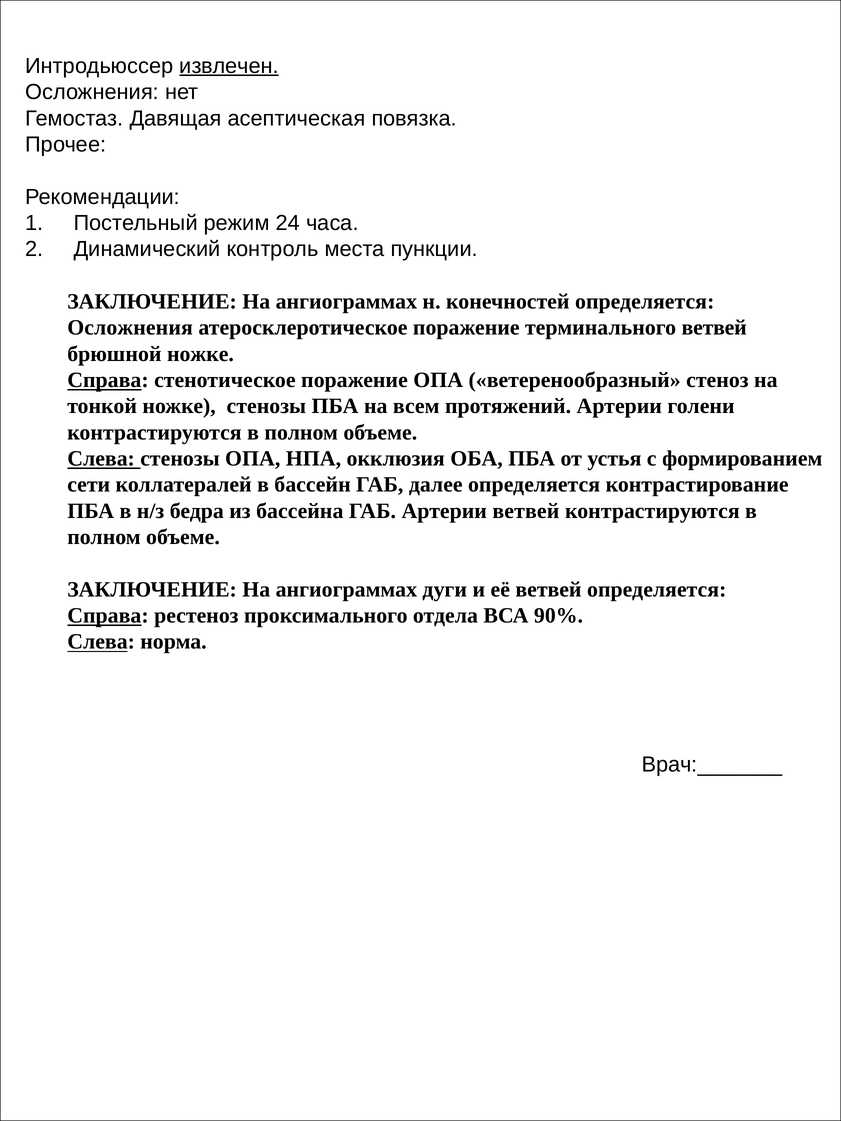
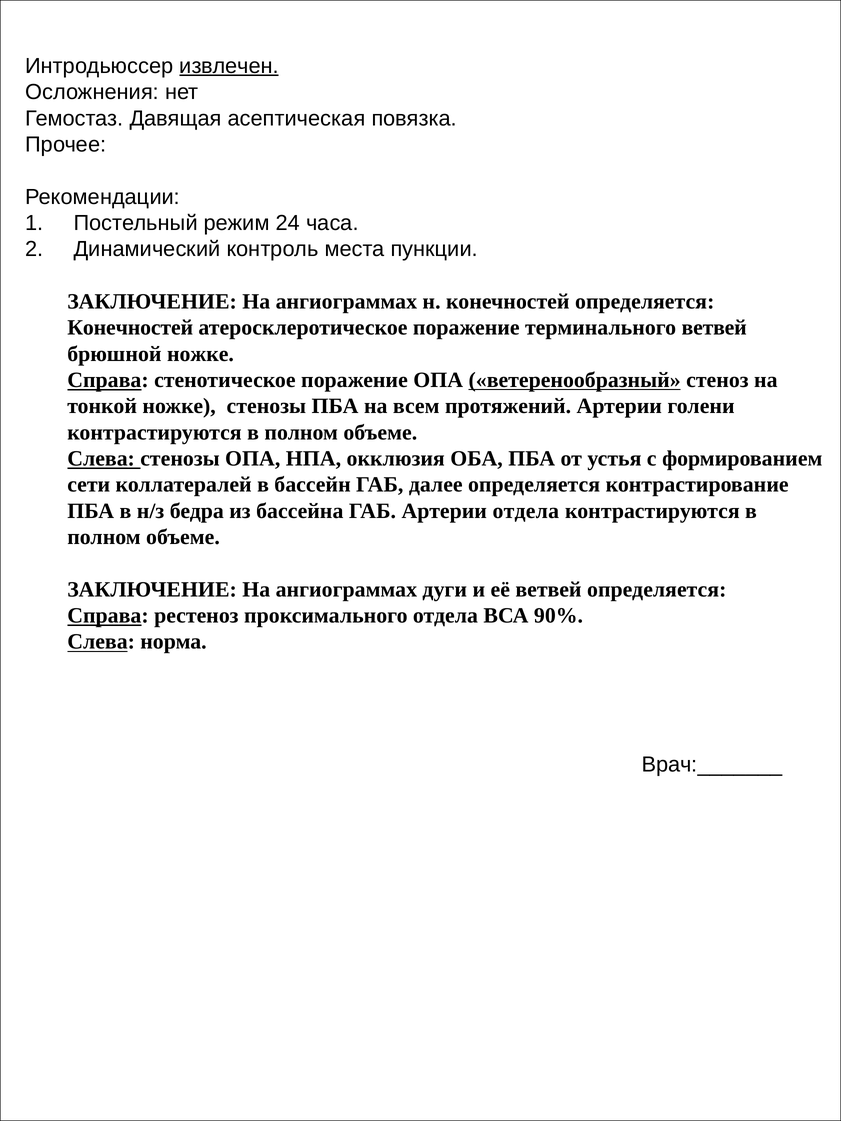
Осложнения at (130, 328): Осложнения -> Конечностей
ветеренообразный underline: none -> present
Артерии ветвей: ветвей -> отдела
